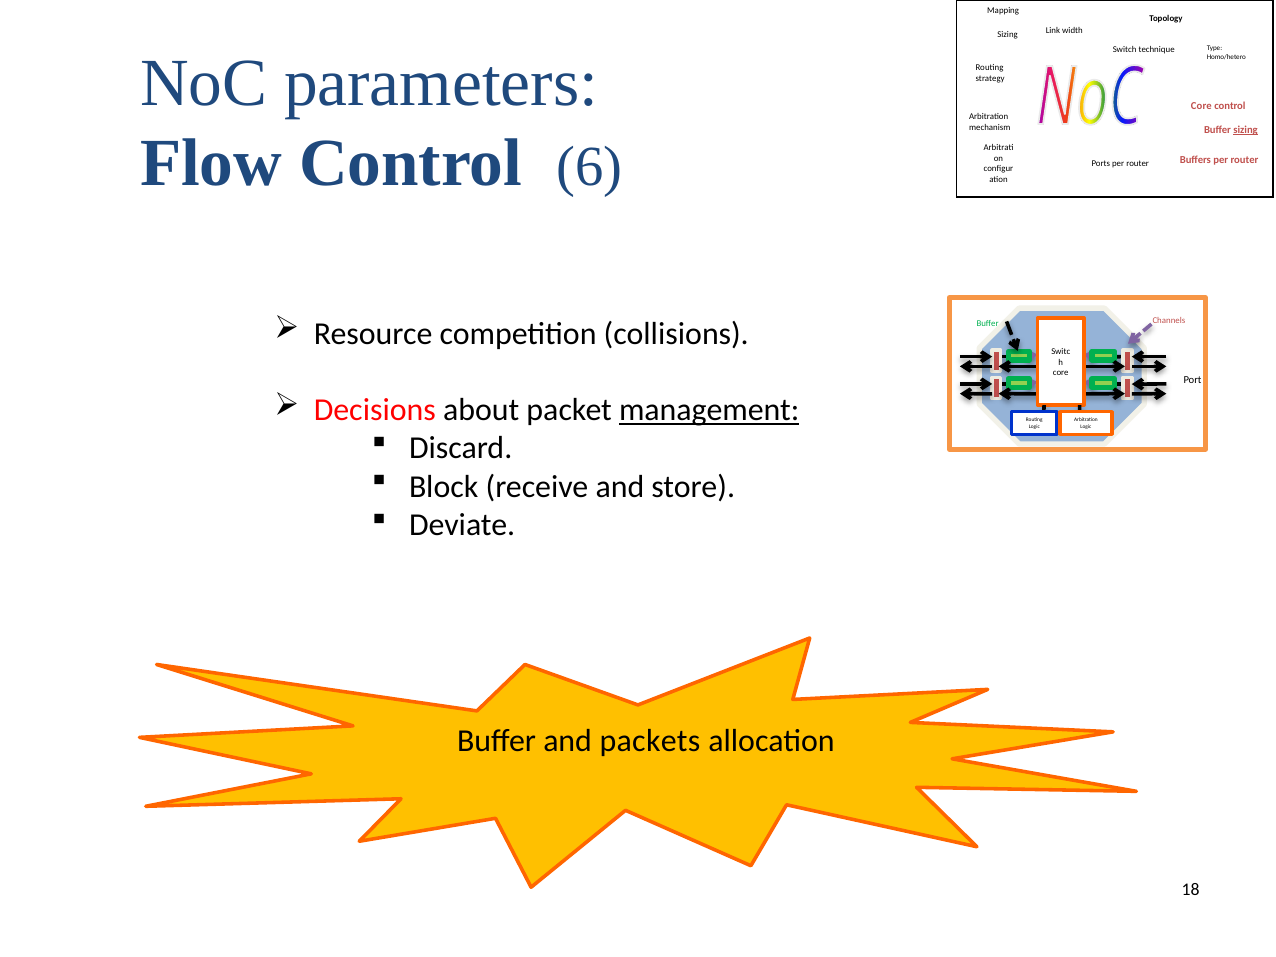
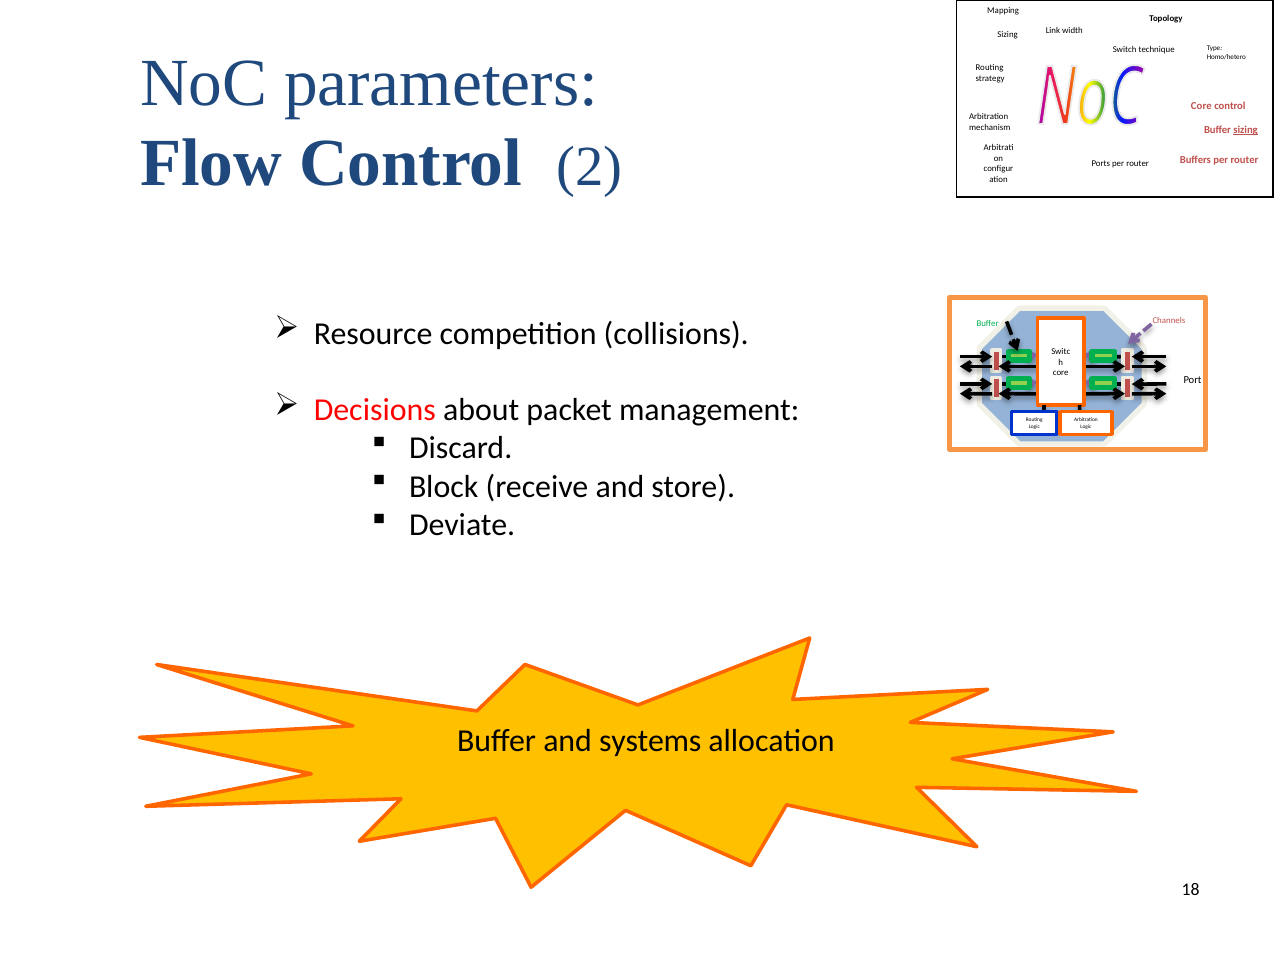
6: 6 -> 2
management underline: present -> none
packets: packets -> systems
